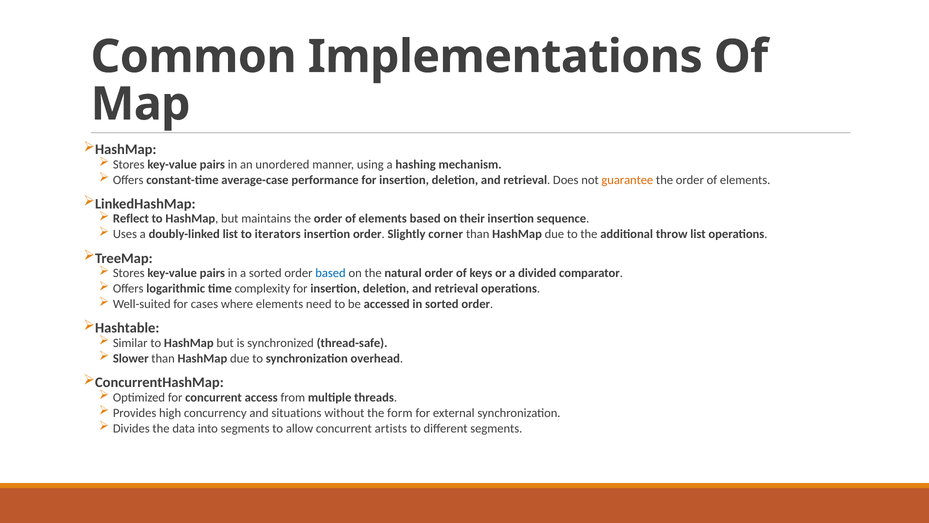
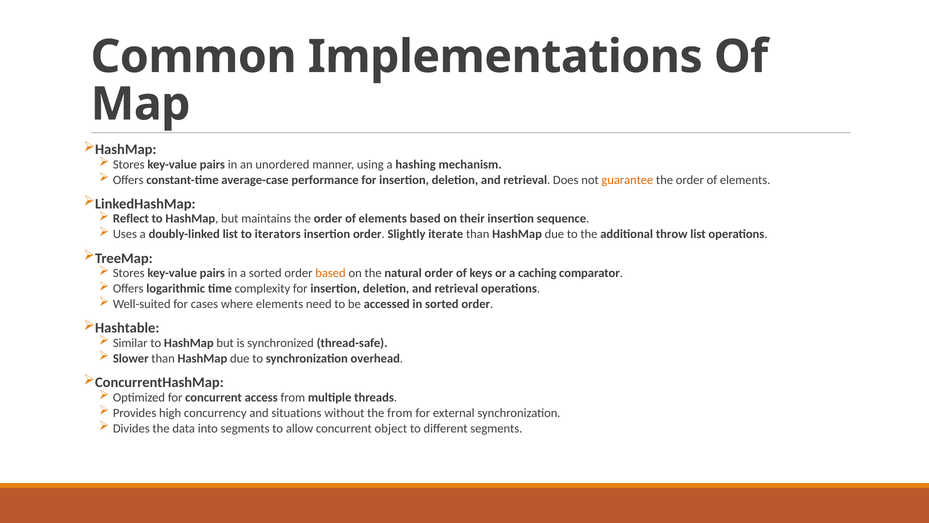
corner: corner -> iterate
based at (331, 273) colour: blue -> orange
divided: divided -> caching
the form: form -> from
artists: artists -> object
